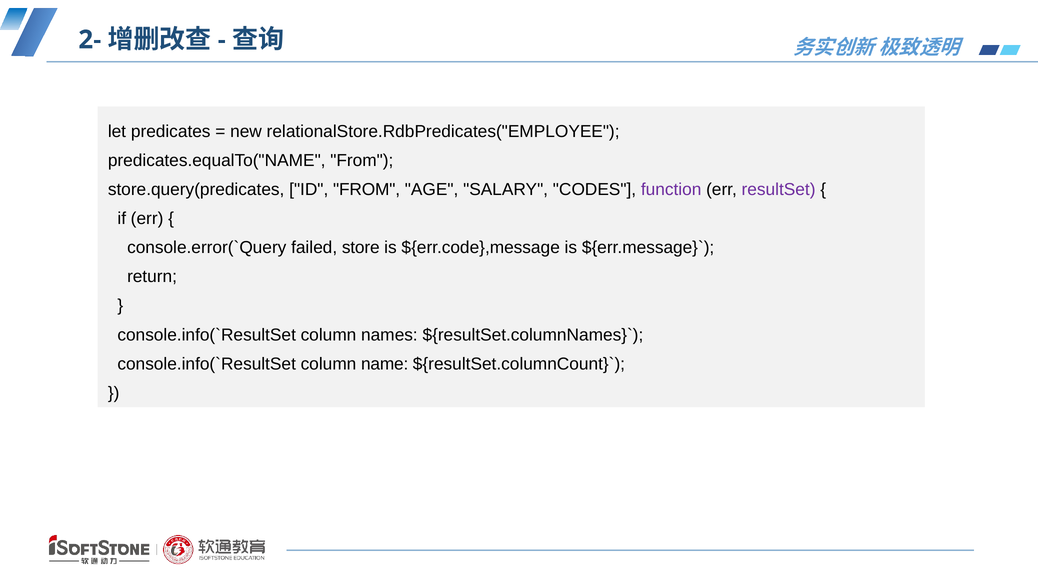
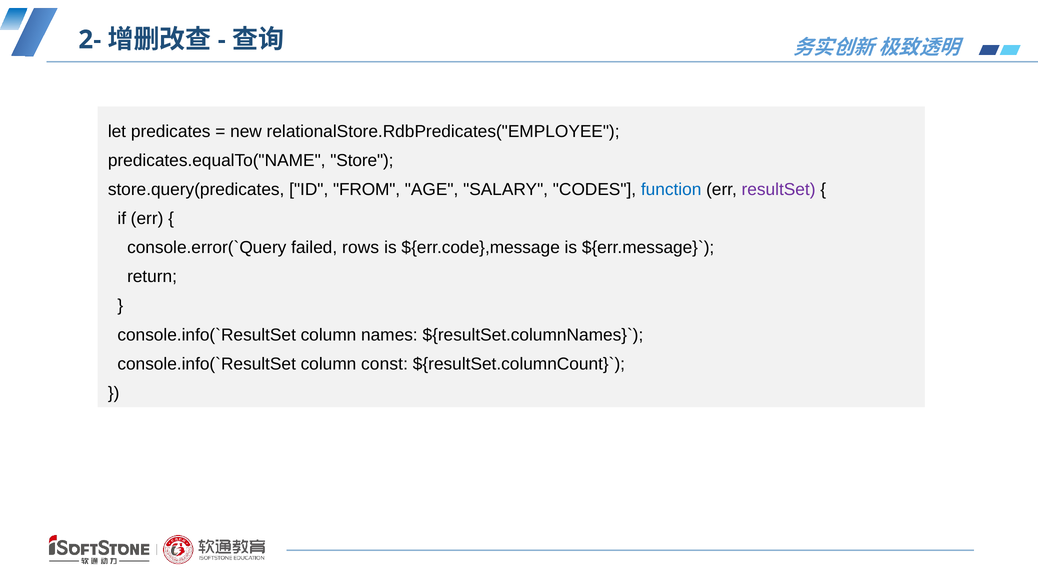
predicates.equalTo("NAME From: From -> Store
function colour: purple -> blue
store: store -> rows
name: name -> const
